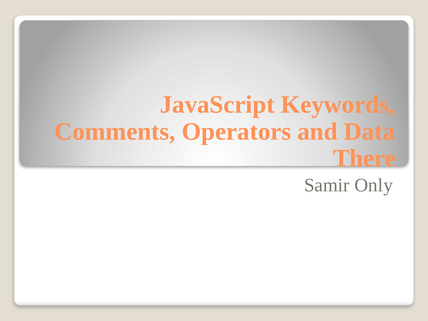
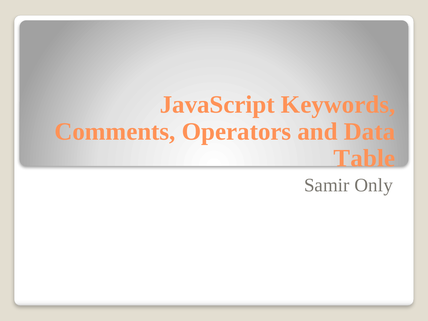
There: There -> Table
